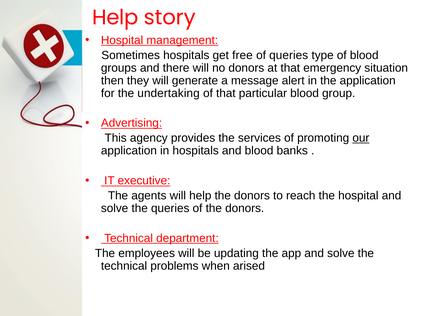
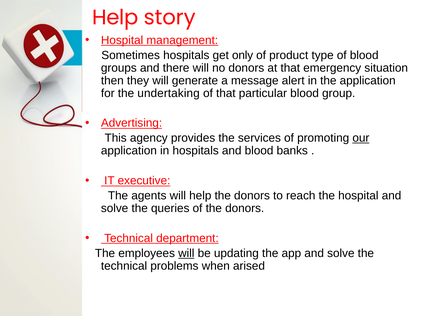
free: free -> only
of queries: queries -> product
will at (186, 253) underline: none -> present
